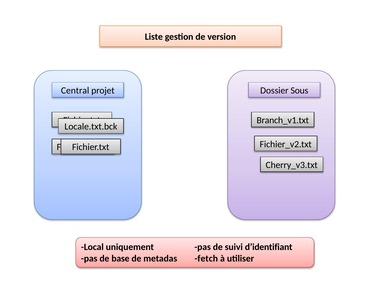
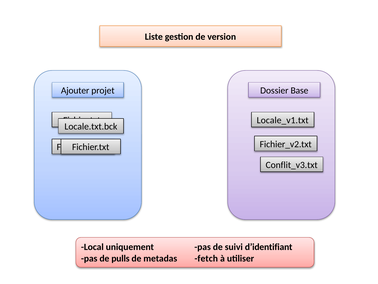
Central: Central -> Ajouter
Sous: Sous -> Base
Branch_v1.txt: Branch_v1.txt -> Locale_v1.txt
Cherry_v3.txt: Cherry_v3.txt -> Conflit_v3.txt
base: base -> pulls
